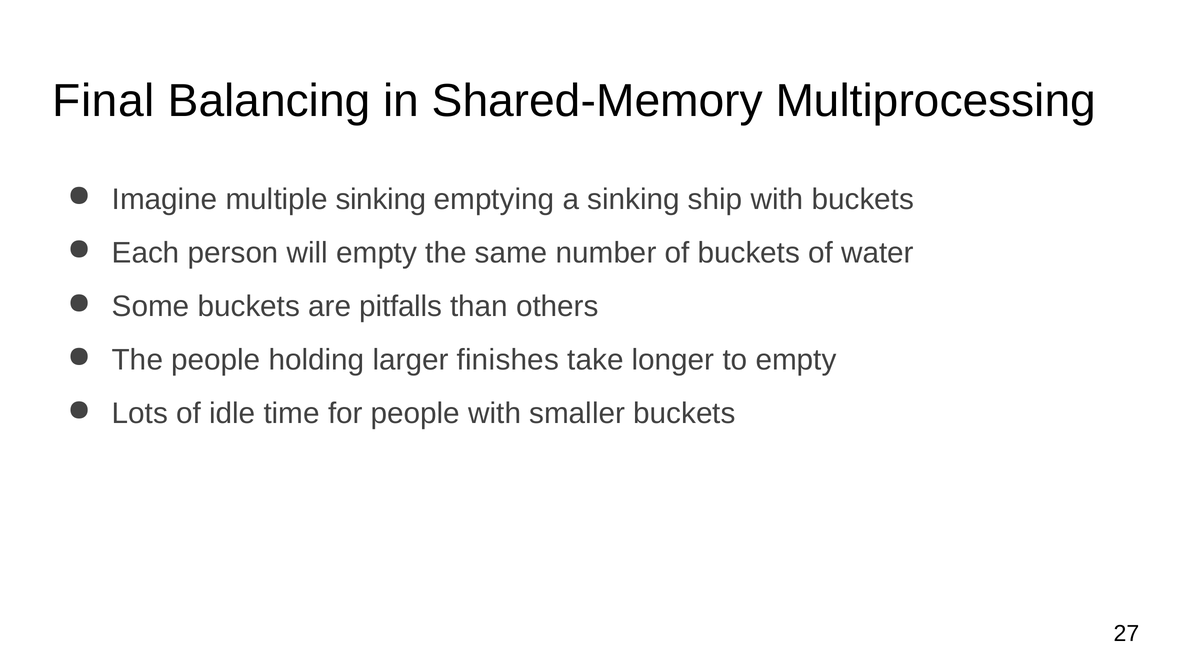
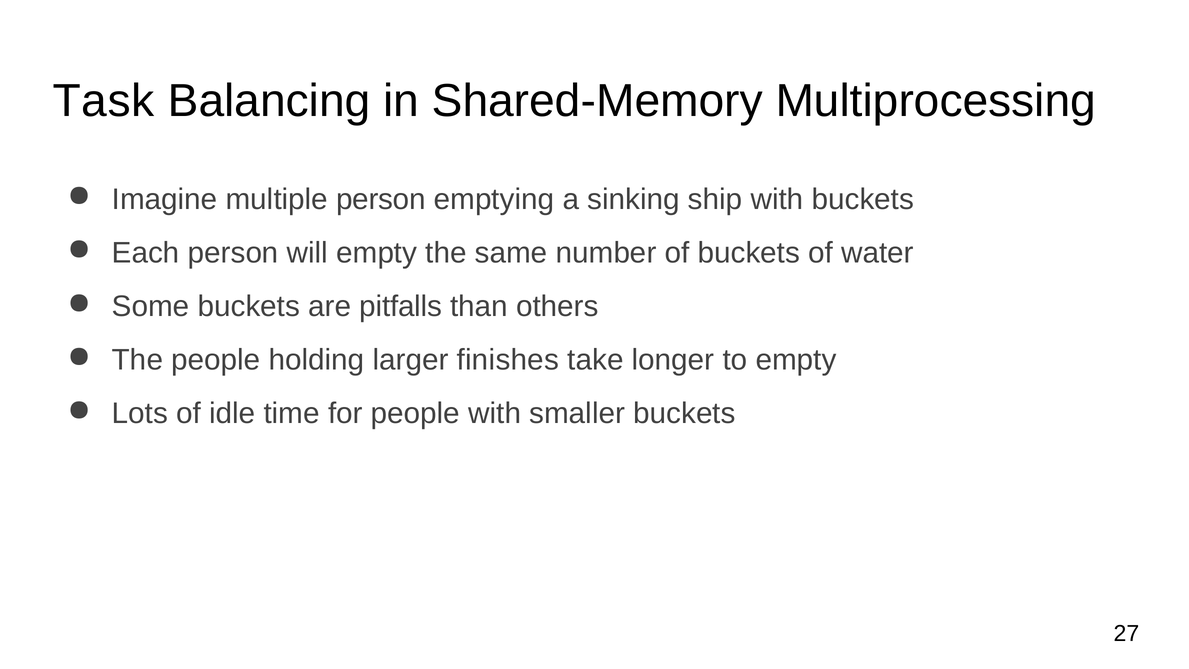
Final: Final -> Task
multiple sinking: sinking -> person
